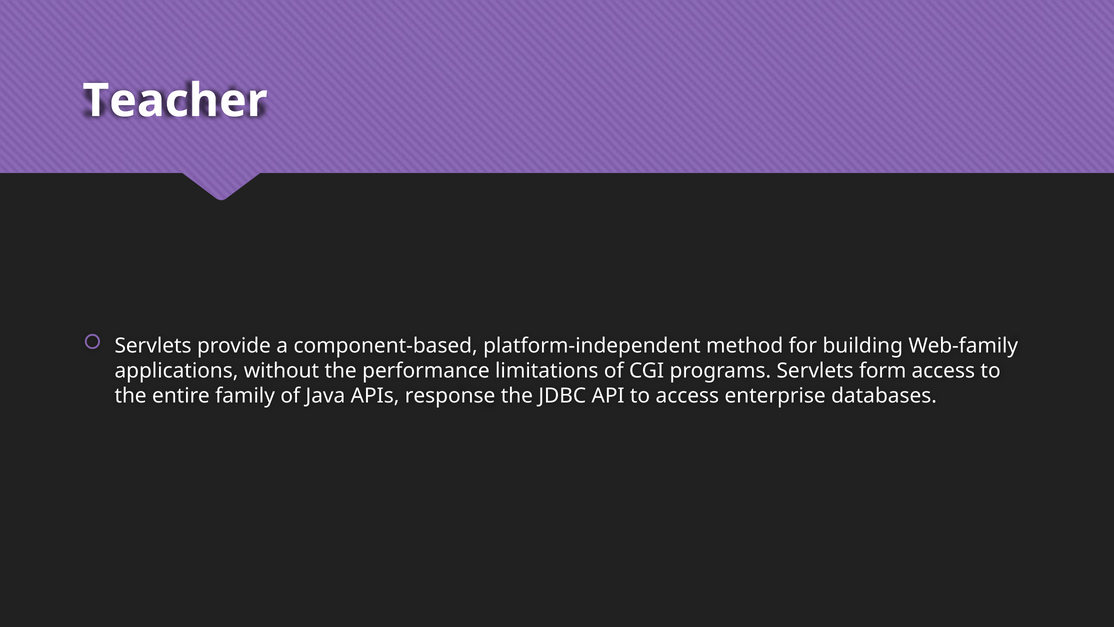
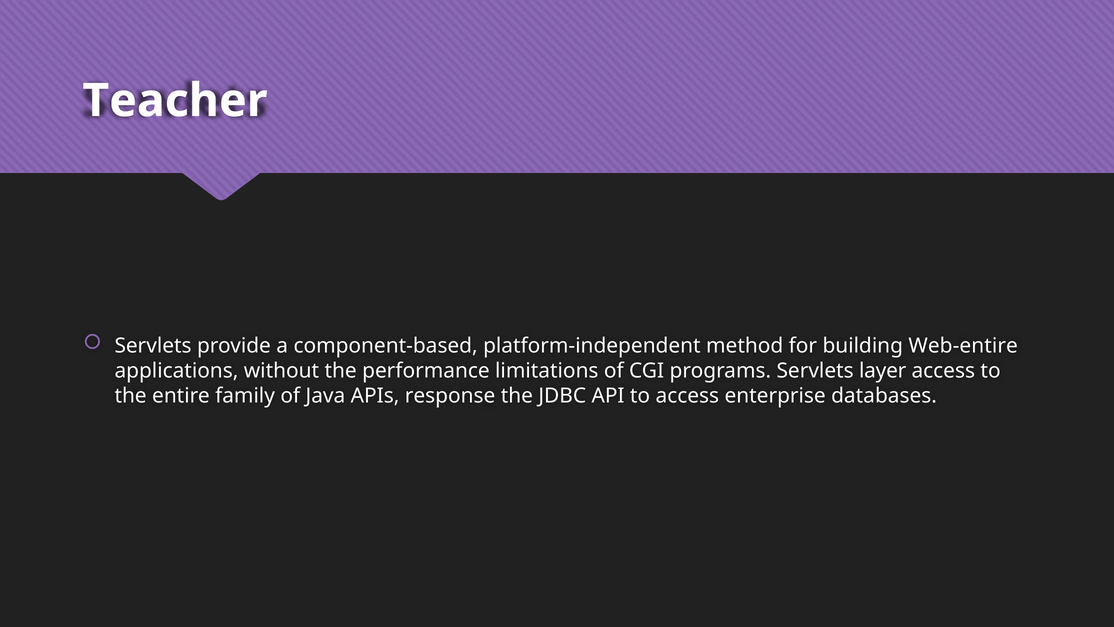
Web-family: Web-family -> Web-entire
form: form -> layer
